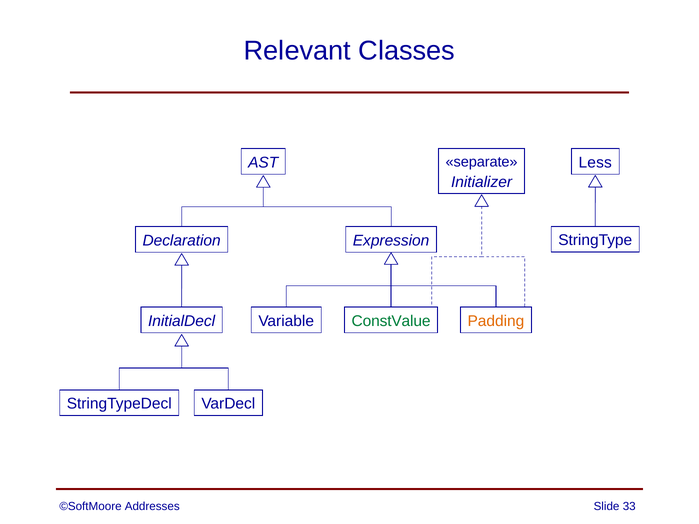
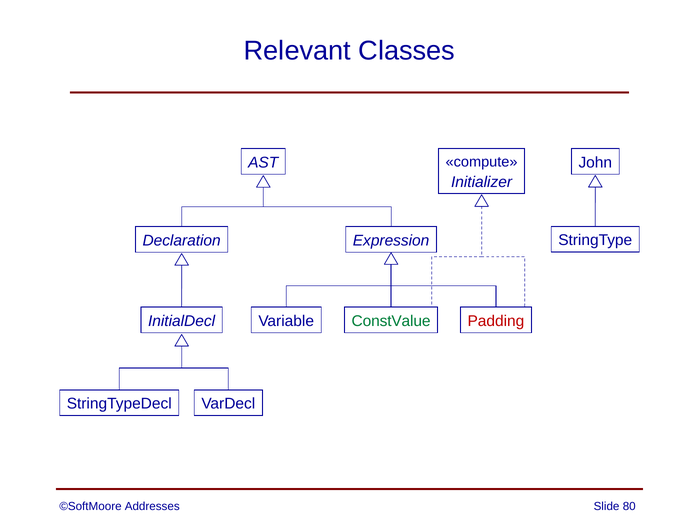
separate: separate -> compute
Less: Less -> John
Padding colour: orange -> red
33: 33 -> 80
